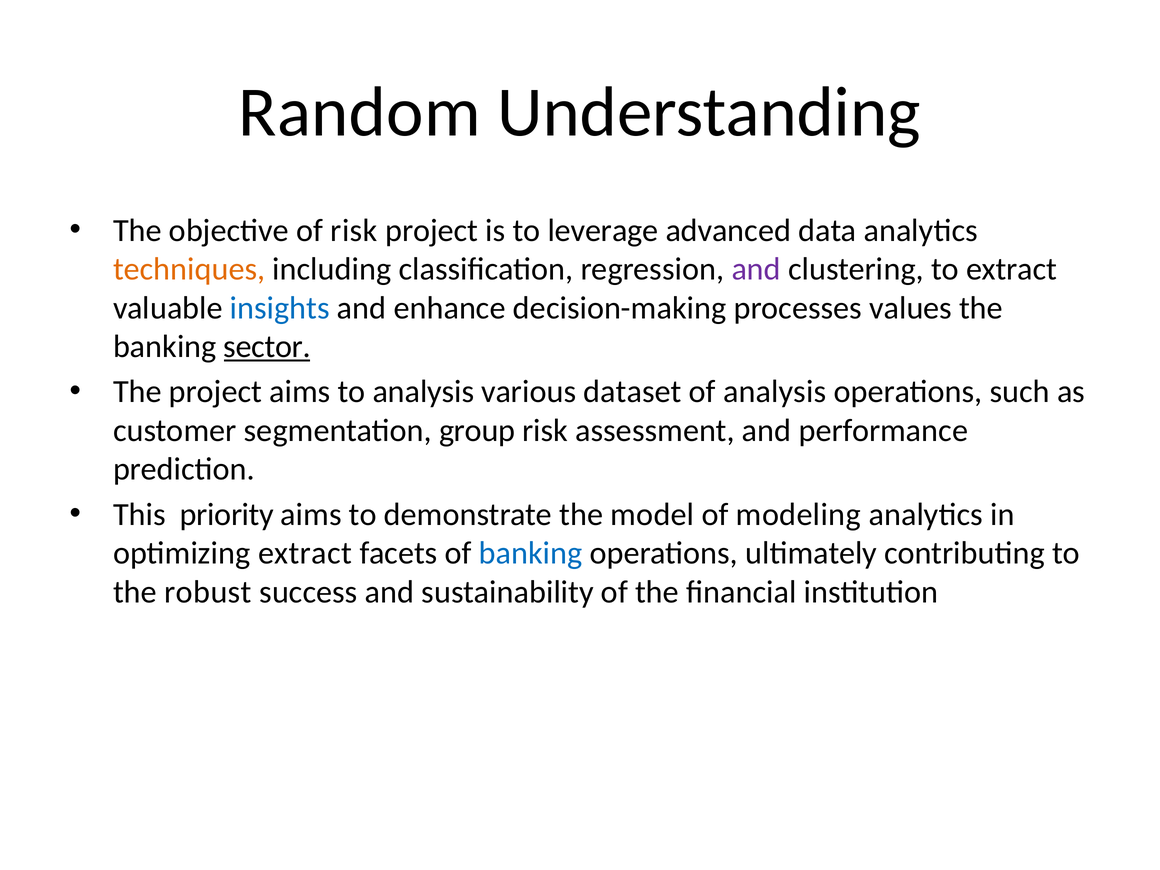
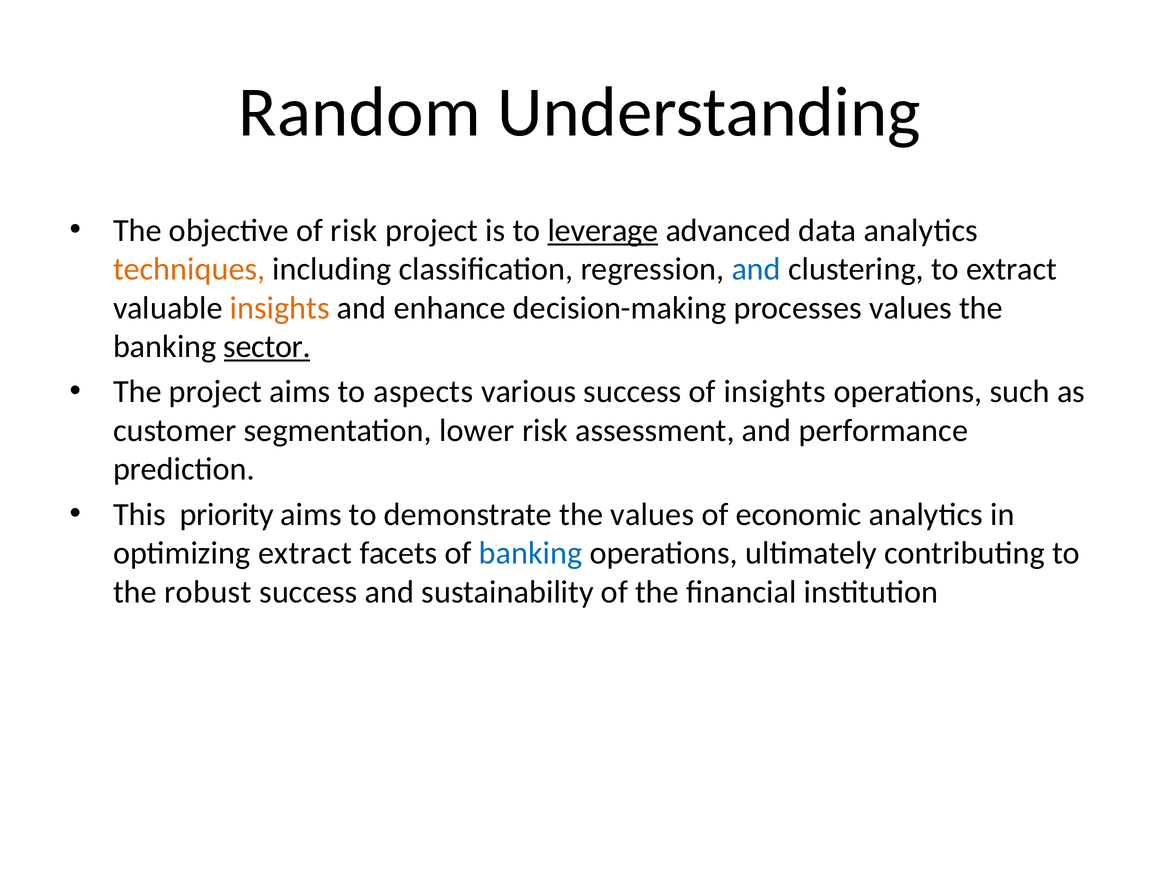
leverage underline: none -> present
and at (756, 269) colour: purple -> blue
insights at (280, 308) colour: blue -> orange
to analysis: analysis -> aspects
various dataset: dataset -> success
of analysis: analysis -> insights
group: group -> lower
the model: model -> values
modeling: modeling -> economic
